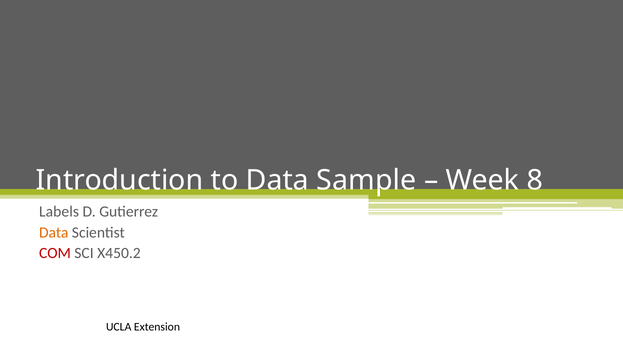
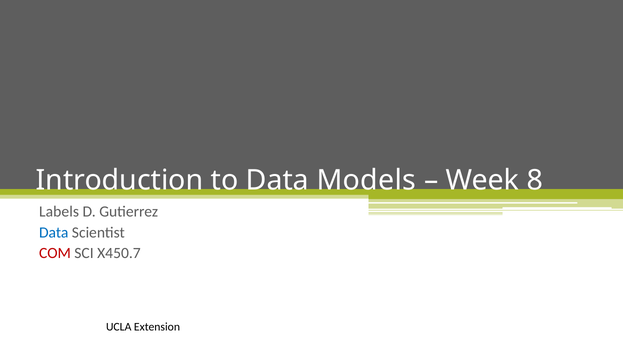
Sample: Sample -> Models
Data at (54, 233) colour: orange -> blue
X450.2: X450.2 -> X450.7
